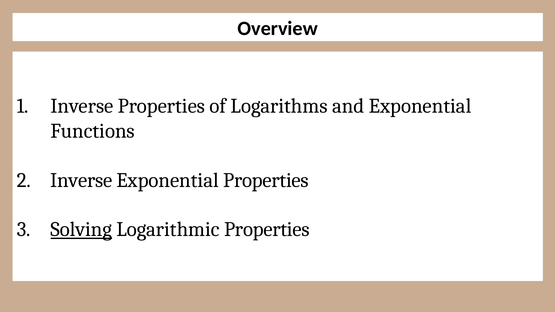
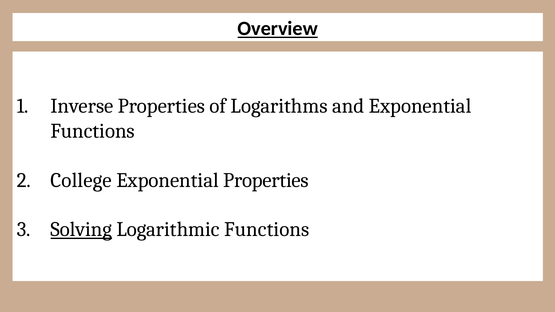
Overview underline: none -> present
Inverse at (81, 180): Inverse -> College
Logarithmic Properties: Properties -> Functions
